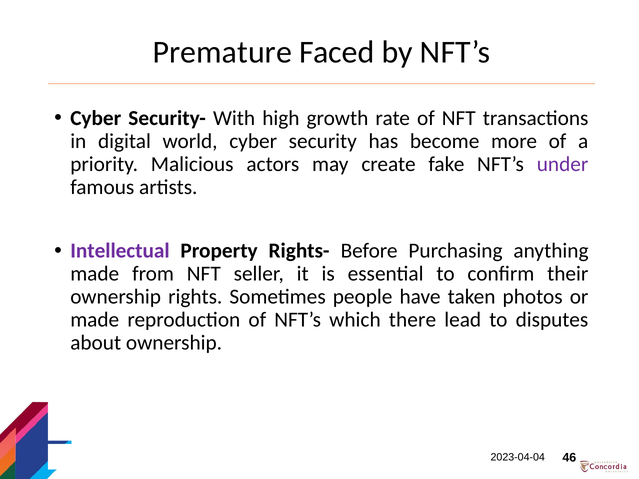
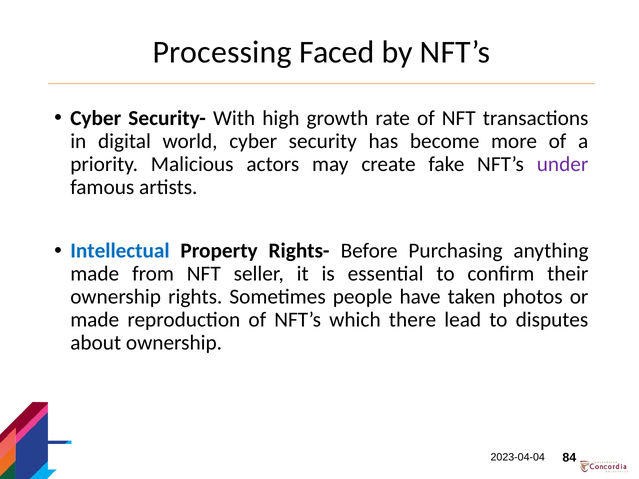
Premature: Premature -> Processing
Intellectual colour: purple -> blue
46: 46 -> 84
